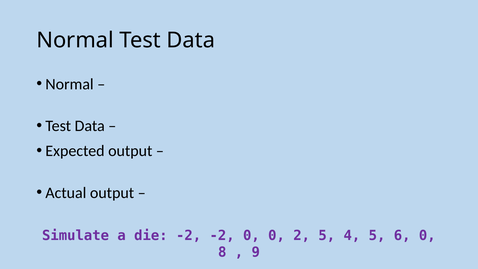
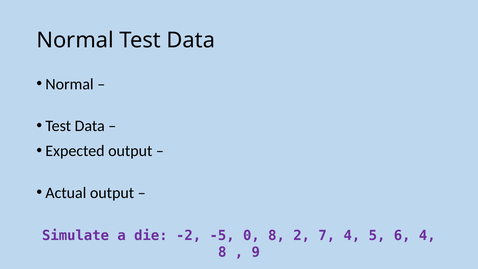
-2 -2: -2 -> -5
0 0: 0 -> 8
2 5: 5 -> 7
6 0: 0 -> 4
